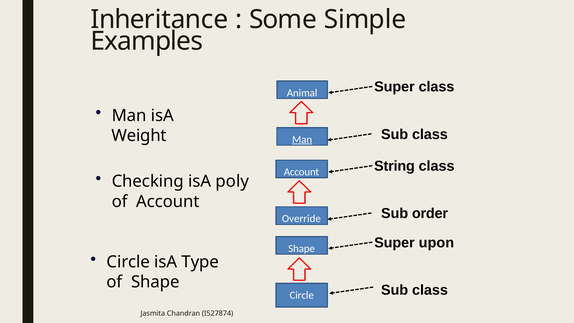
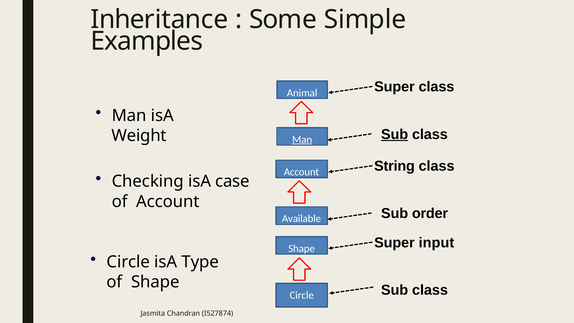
Sub at (395, 134) underline: none -> present
poly: poly -> case
Override: Override -> Available
upon: upon -> input
